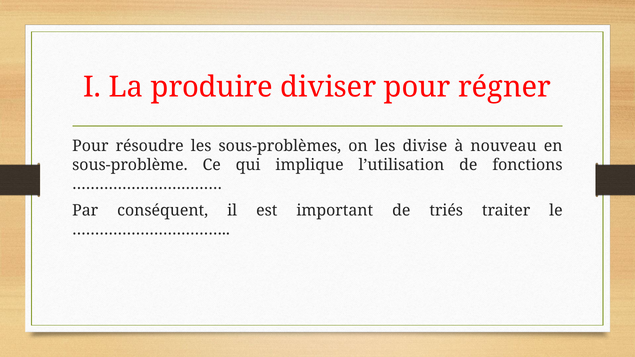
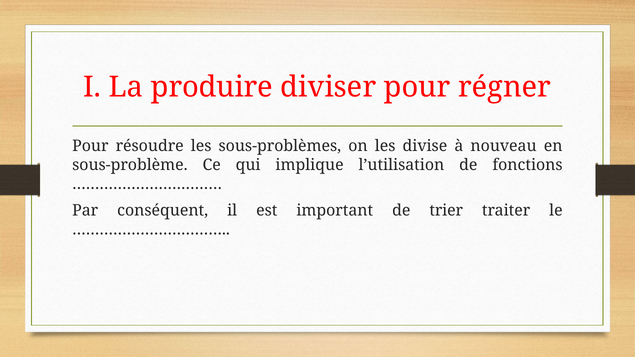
triés: triés -> trier
